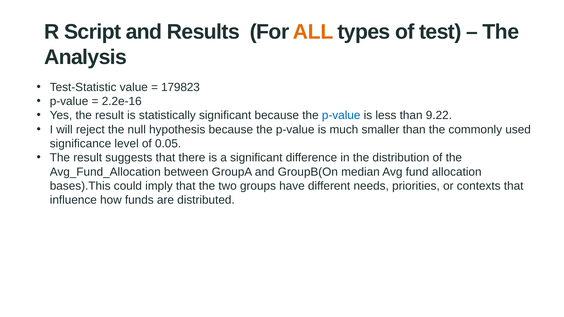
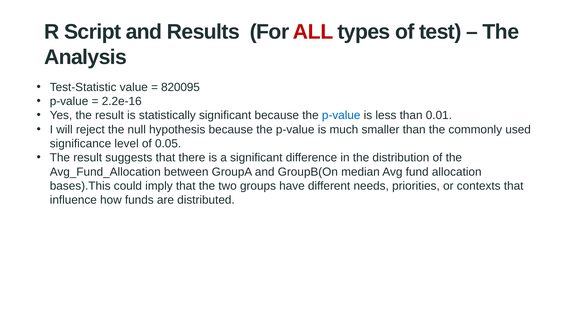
ALL colour: orange -> red
179823: 179823 -> 820095
9.22: 9.22 -> 0.01
